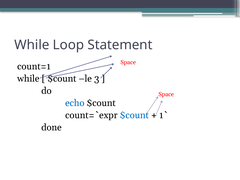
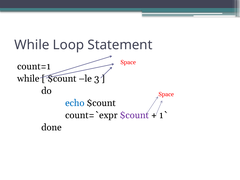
$count at (134, 115) colour: blue -> purple
